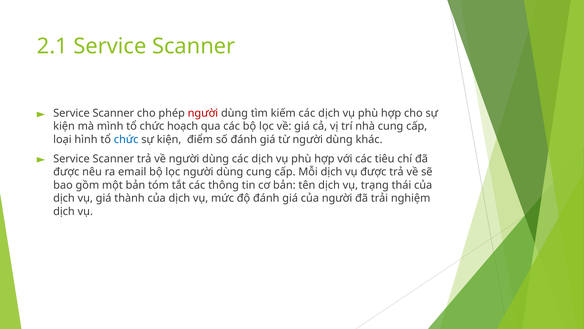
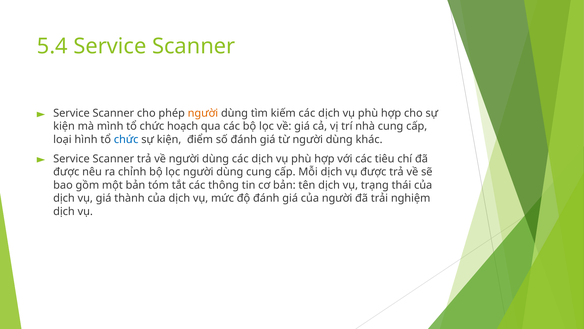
2.1: 2.1 -> 5.4
người at (203, 113) colour: red -> orange
email: email -> chỉnh
